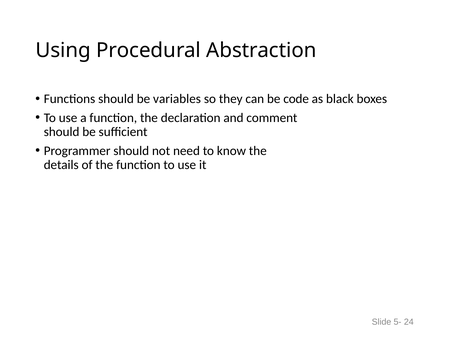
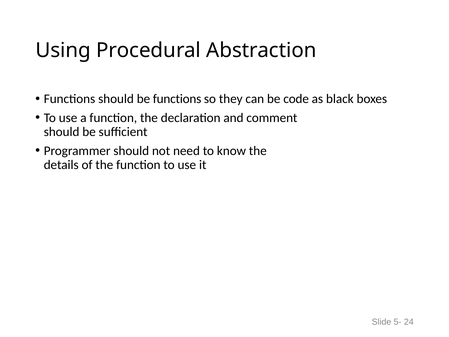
be variables: variables -> functions
